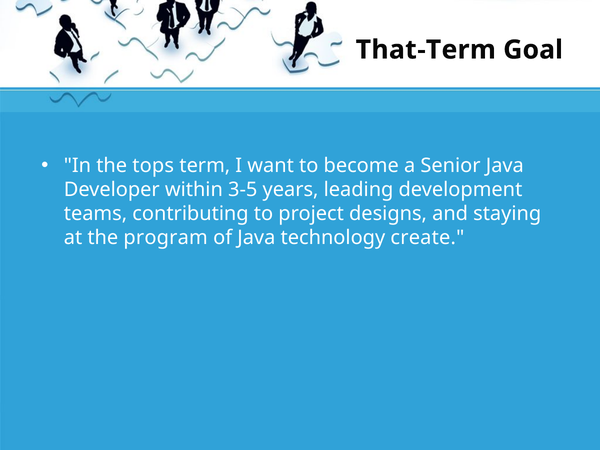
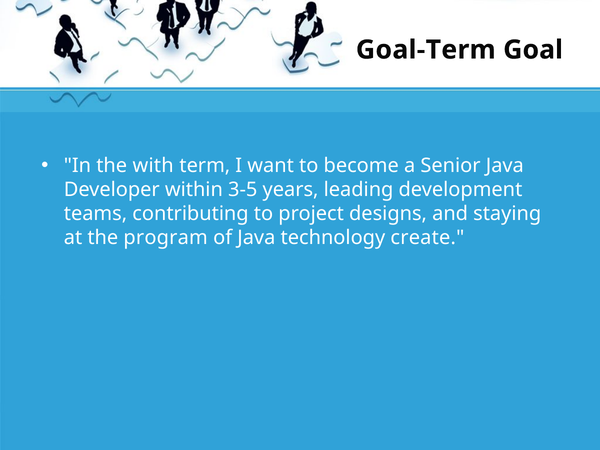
That-Term: That-Term -> Goal-Term
tops: tops -> with
